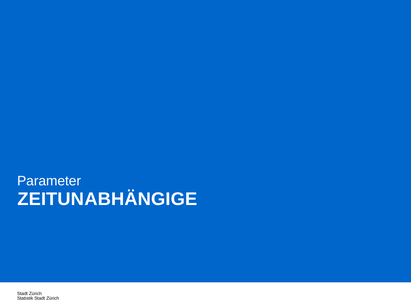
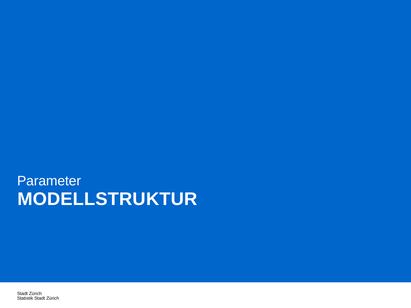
ZEITUNABHÄNGIGE: ZEITUNABHÄNGIGE -> MODELLSTRUKTUR
